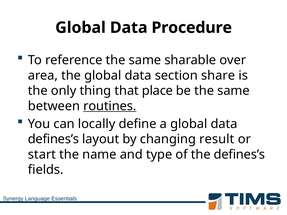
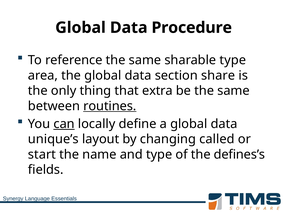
sharable over: over -> type
place: place -> extra
can underline: none -> present
defines’s at (53, 139): defines’s -> unique’s
result: result -> called
